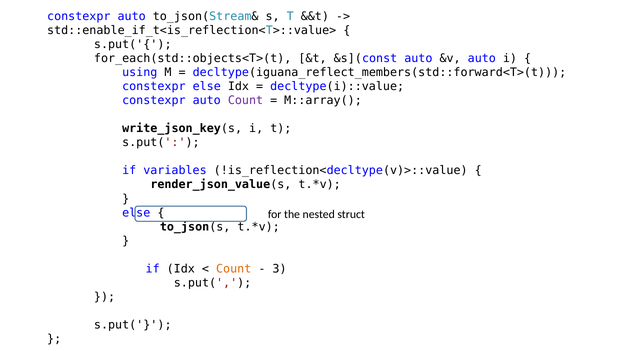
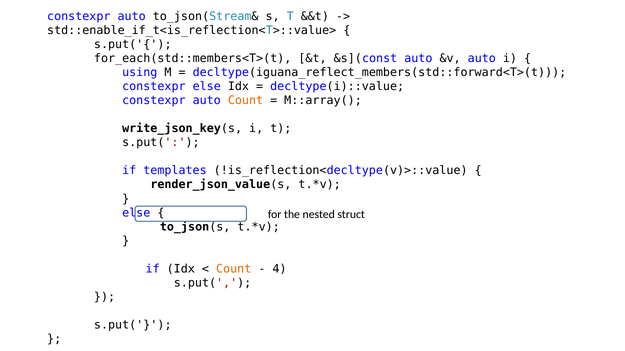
for_each(std::objects<T>(t: for_each(std::objects<T>(t -> for_each(std::members<T>(t
Count at (245, 101) colour: purple -> orange
variables: variables -> templates
3: 3 -> 4
